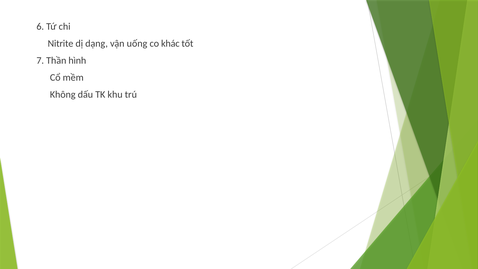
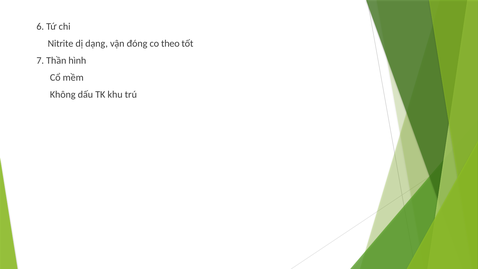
uống: uống -> đóng
khác: khác -> theo
